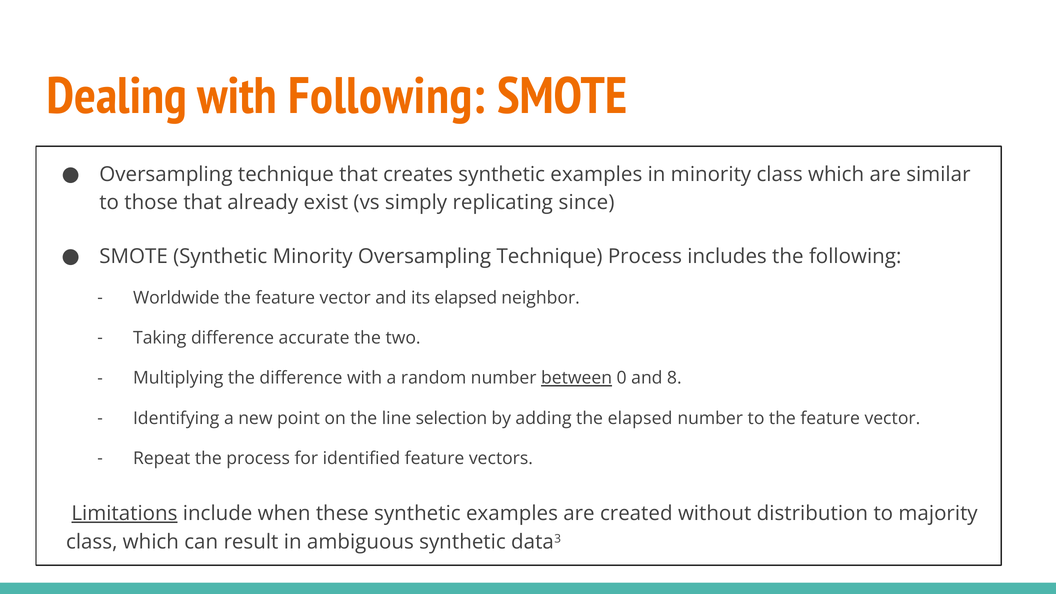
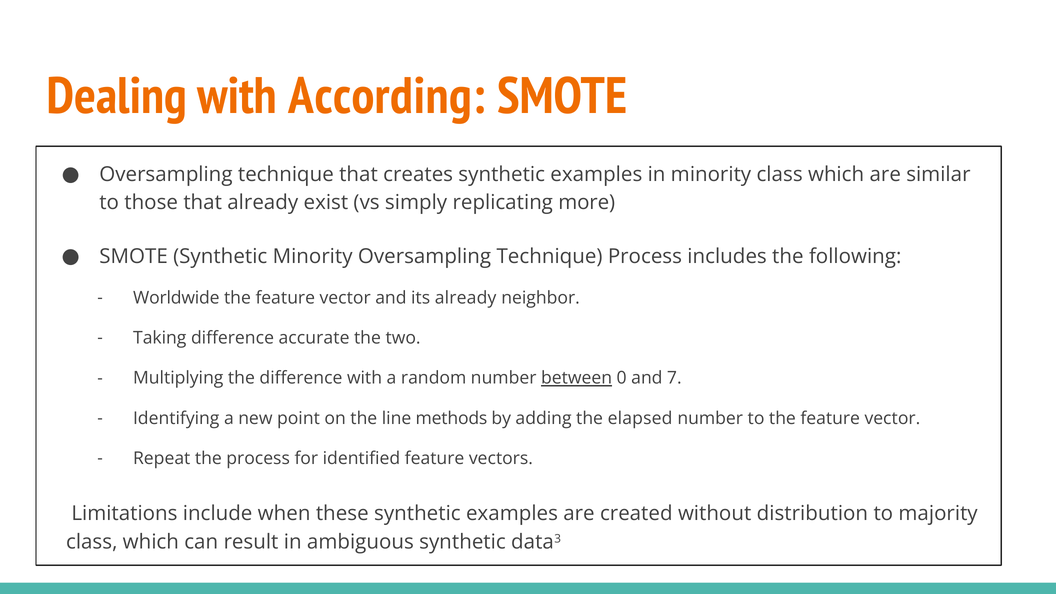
with Following: Following -> According
since: since -> more
its elapsed: elapsed -> already
8: 8 -> 7
selection: selection -> methods
Limitations underline: present -> none
